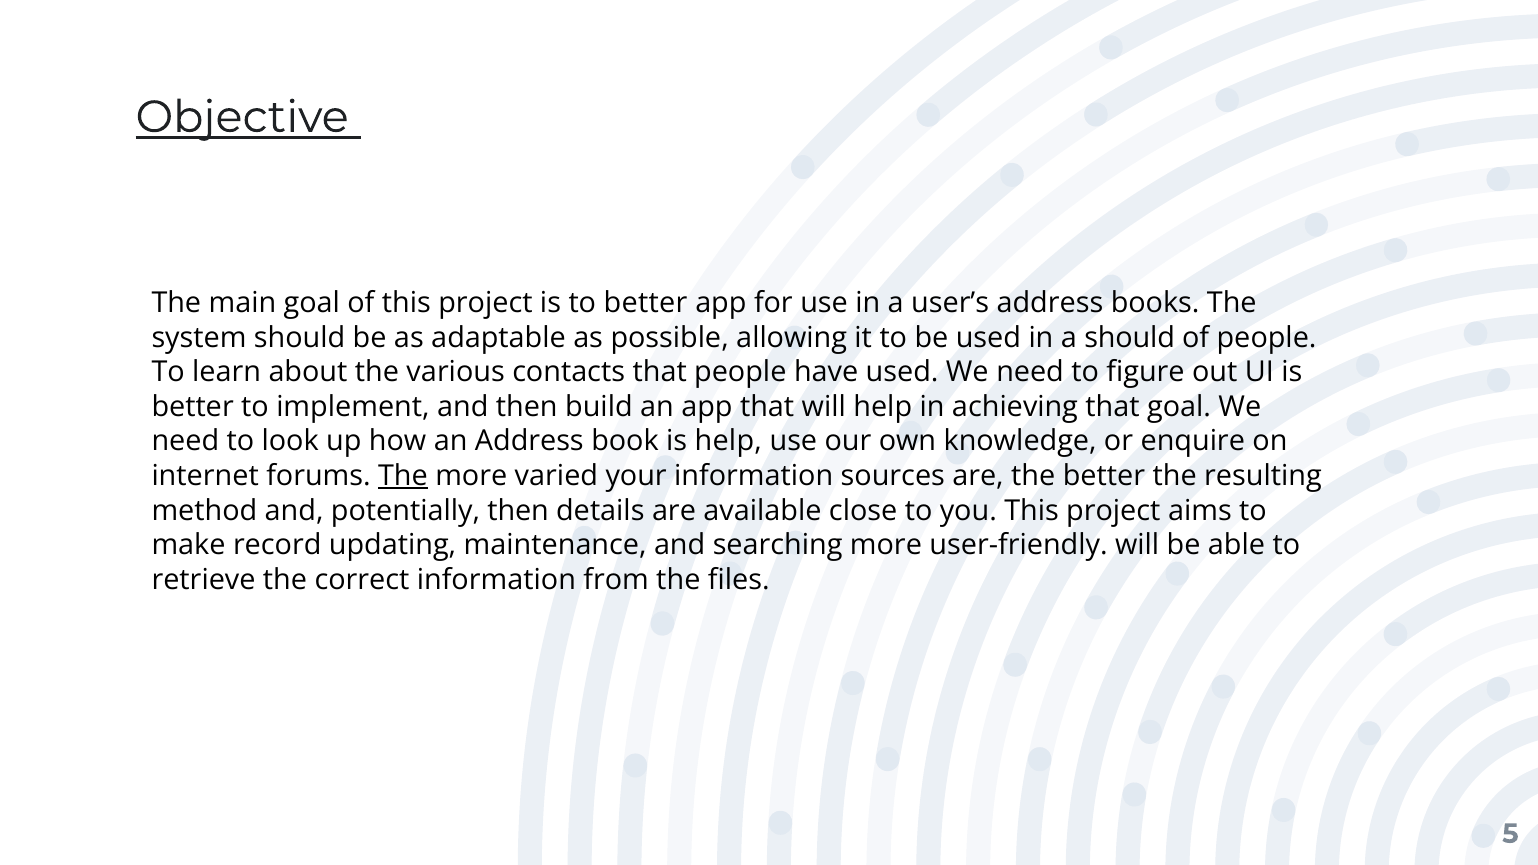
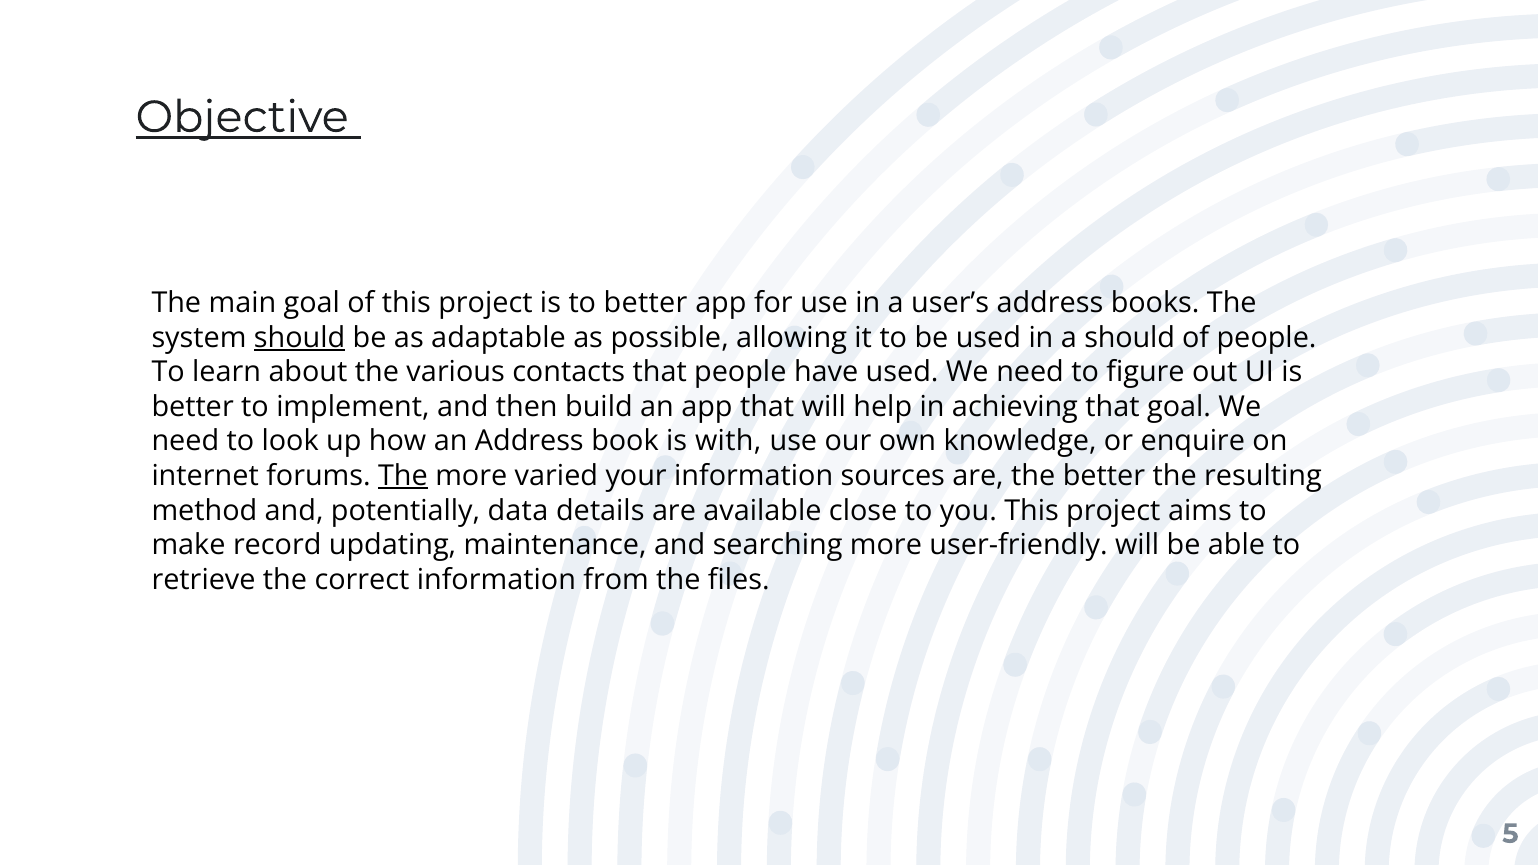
should at (300, 338) underline: none -> present
is help: help -> with
potentially then: then -> data
